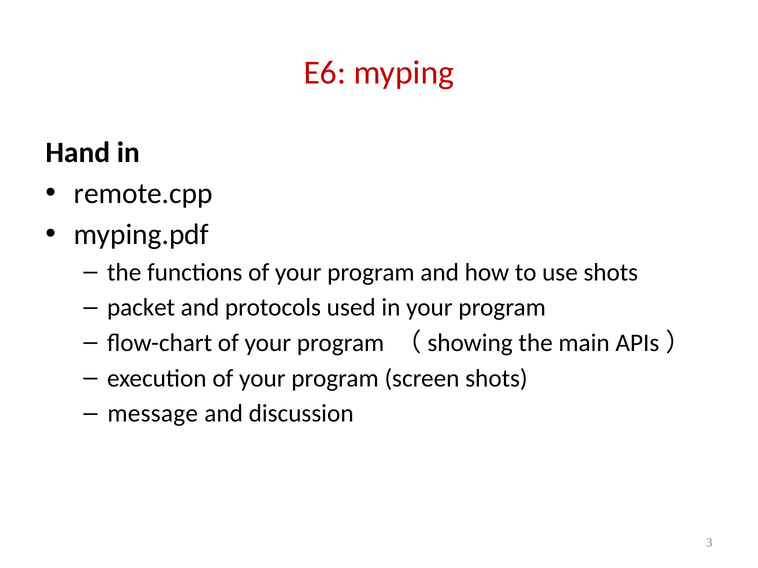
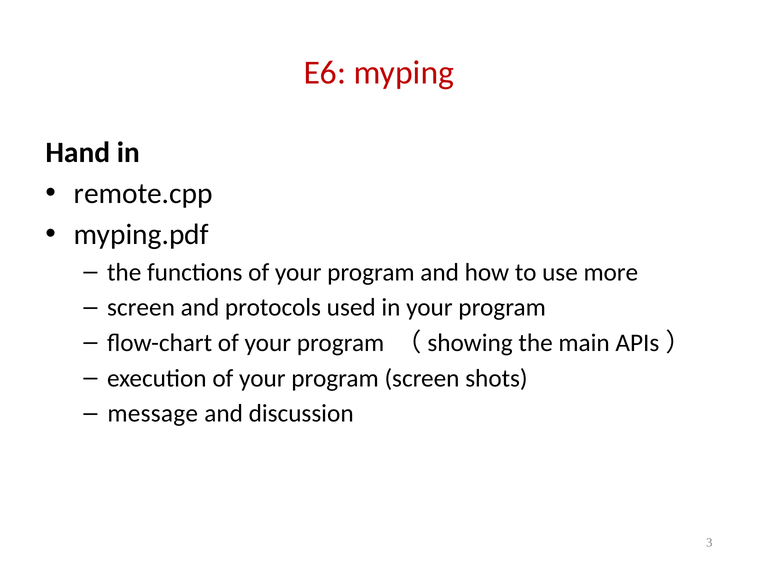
use shots: shots -> more
packet at (141, 308): packet -> screen
